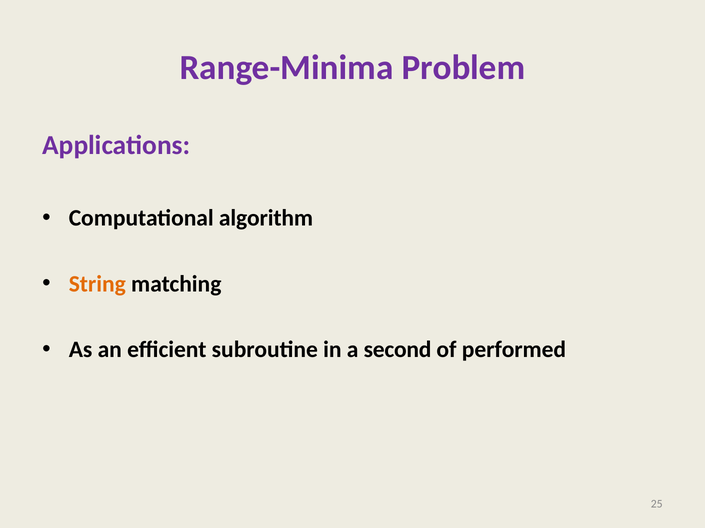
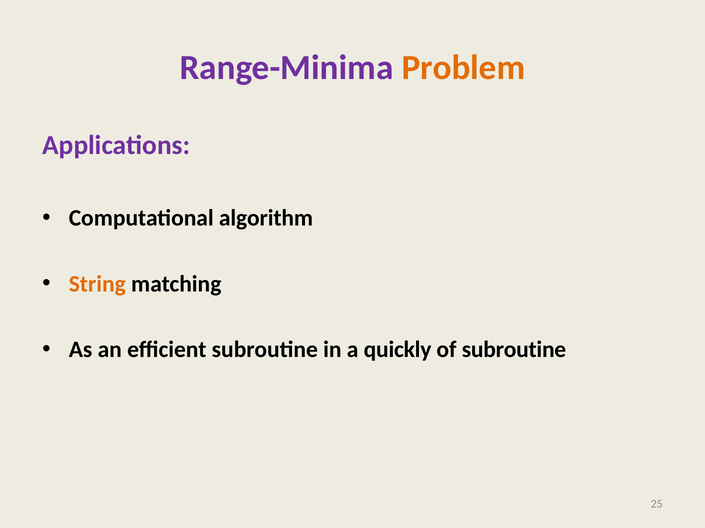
Problem colour: purple -> orange
second: second -> quickly
of performed: performed -> subroutine
